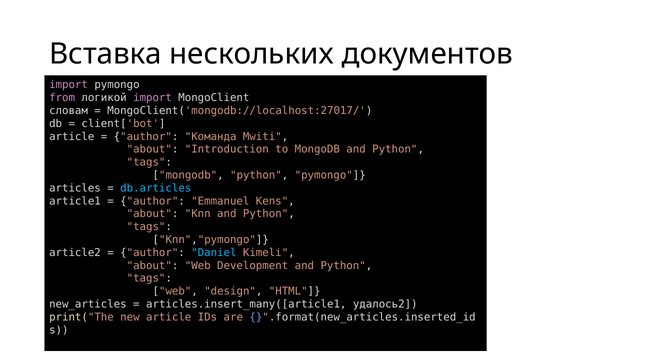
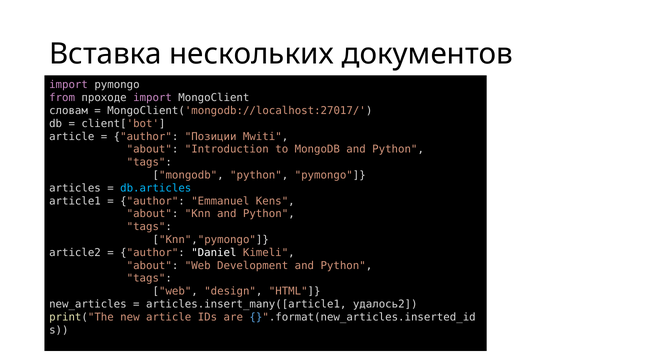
логикой: логикой -> проходе
Команда: Команда -> Позиции
Daniel colour: light blue -> white
